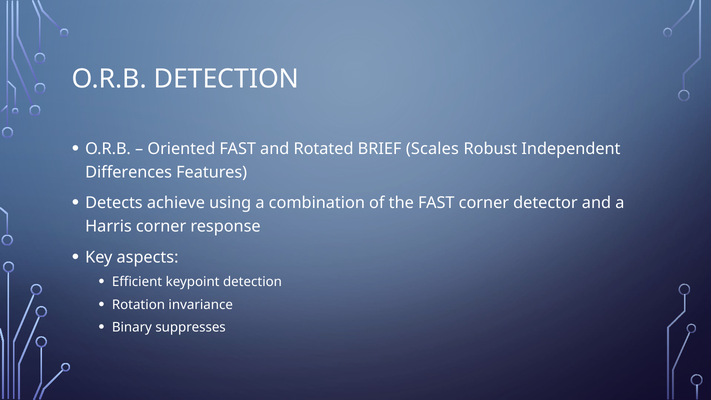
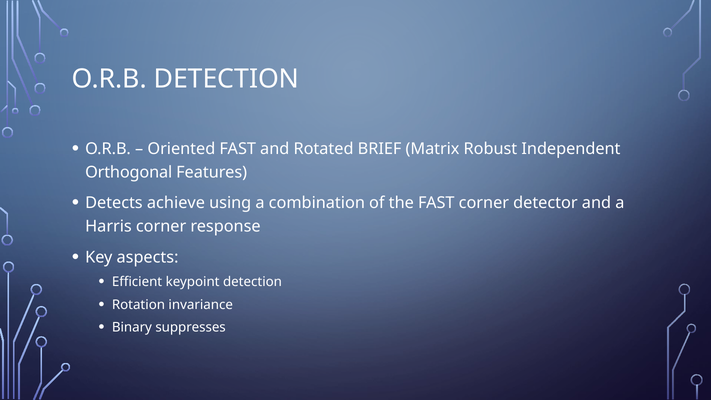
Scales: Scales -> Matrix
Differences: Differences -> Orthogonal
